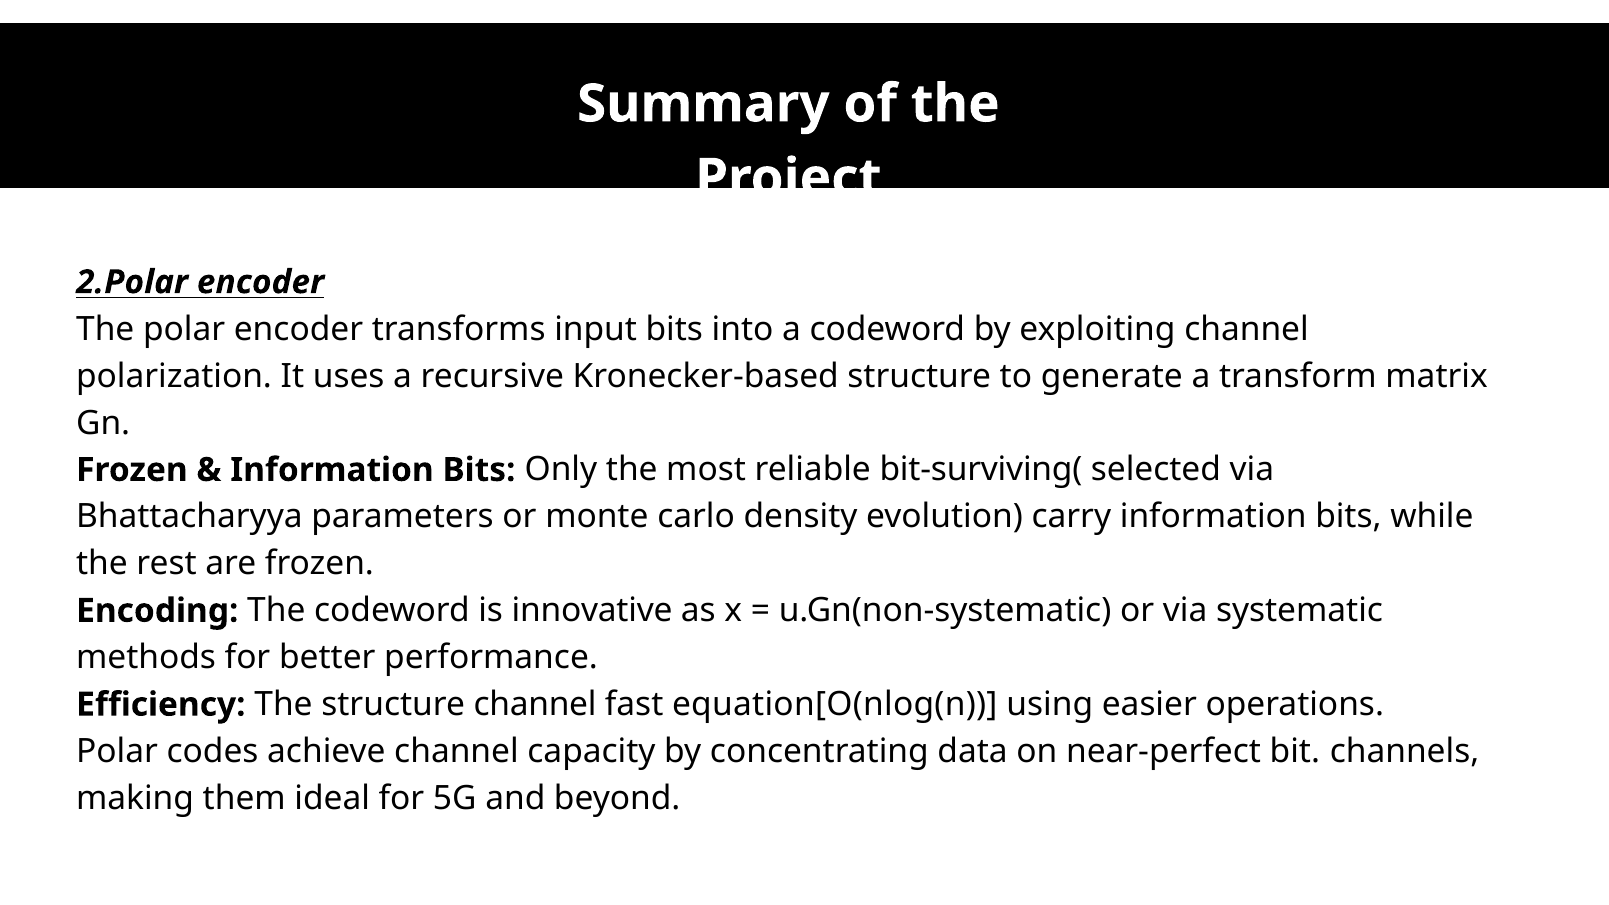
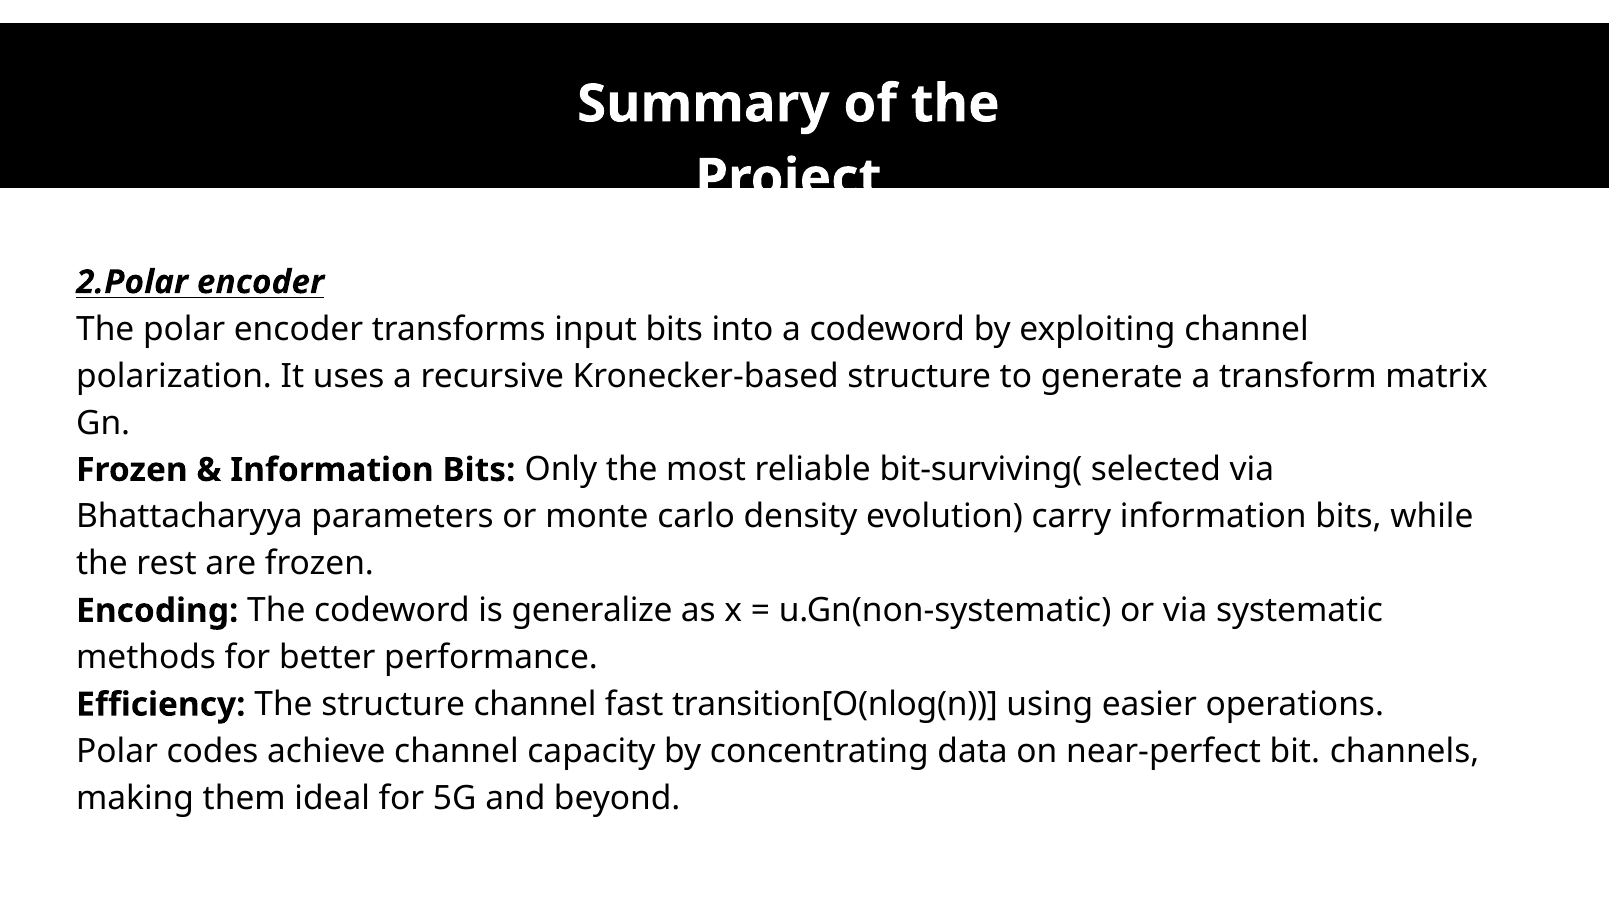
innovative: innovative -> generalize
equation[O(nlog(n: equation[O(nlog(n -> transition[O(nlog(n
